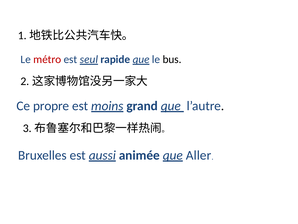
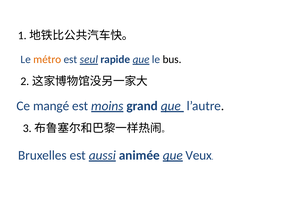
métro colour: red -> orange
propre: propre -> mangé
Aller: Aller -> Veux
